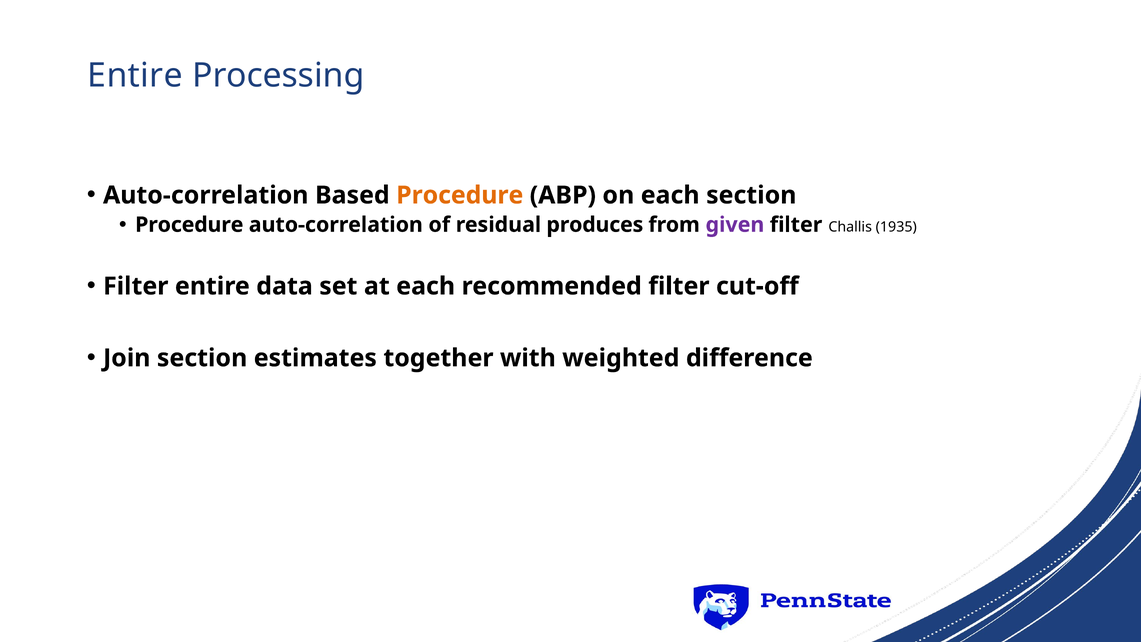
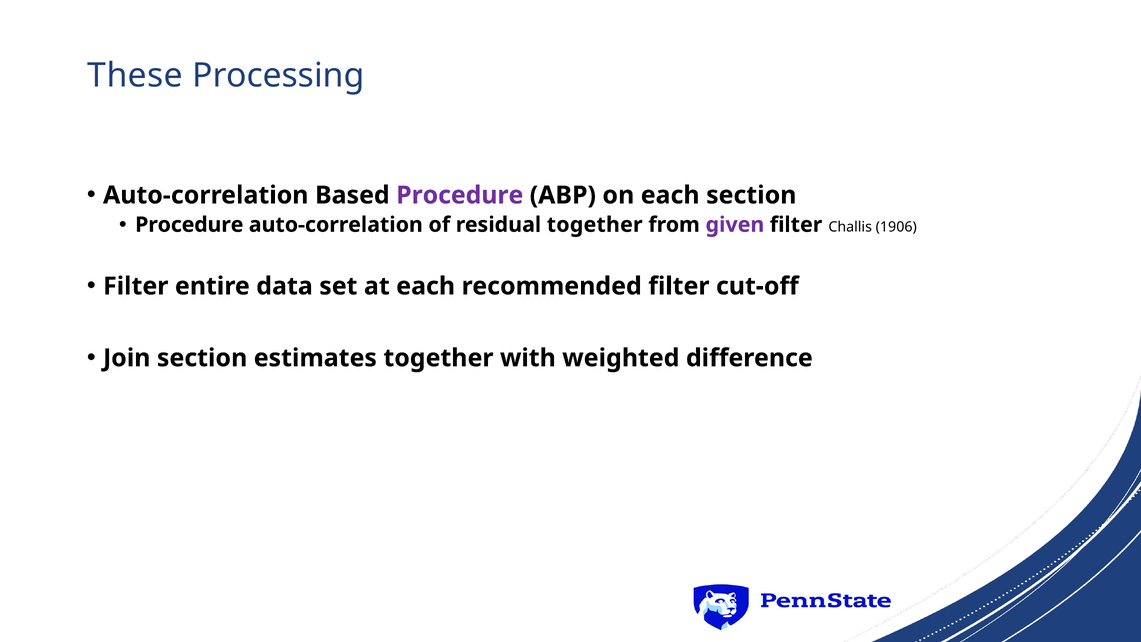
Entire at (135, 75): Entire -> These
Procedure at (460, 195) colour: orange -> purple
residual produces: produces -> together
1935: 1935 -> 1906
